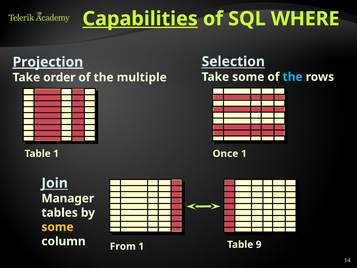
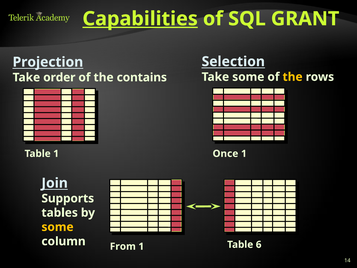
WHERE: WHERE -> GRANT
Projection underline: present -> none
the at (293, 77) colour: light blue -> yellow
multiple: multiple -> contains
Manager: Manager -> Supports
9: 9 -> 6
